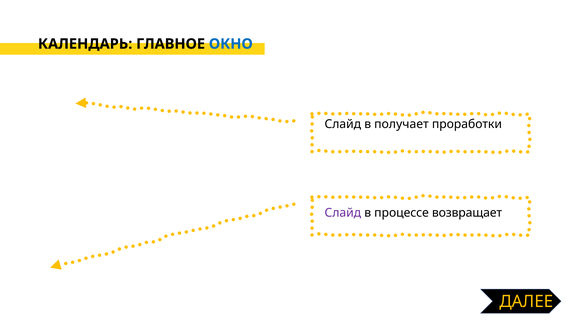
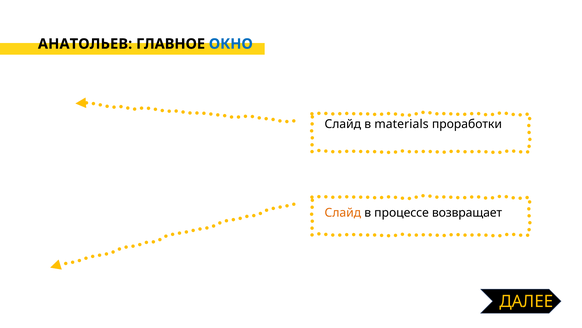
КАЛЕНДАРЬ: КАЛЕНДАРЬ -> АНАТОЛЬЕВ
получает: получает -> materials
Слайд at (343, 212) colour: purple -> orange
